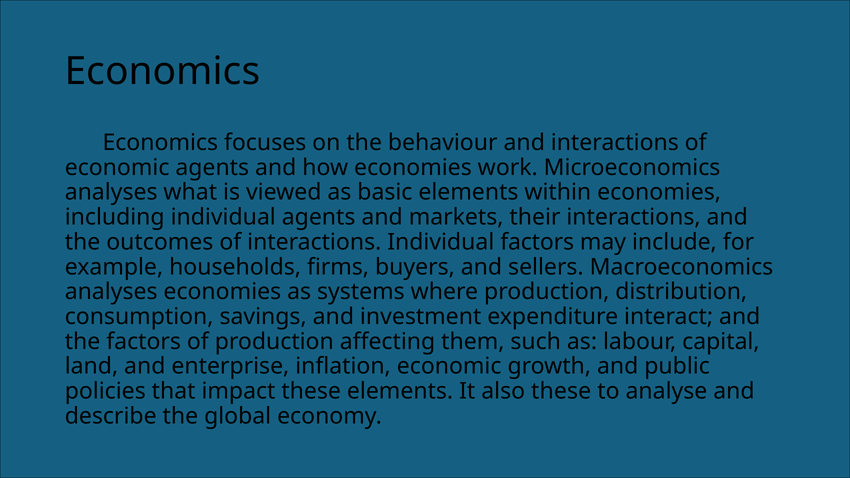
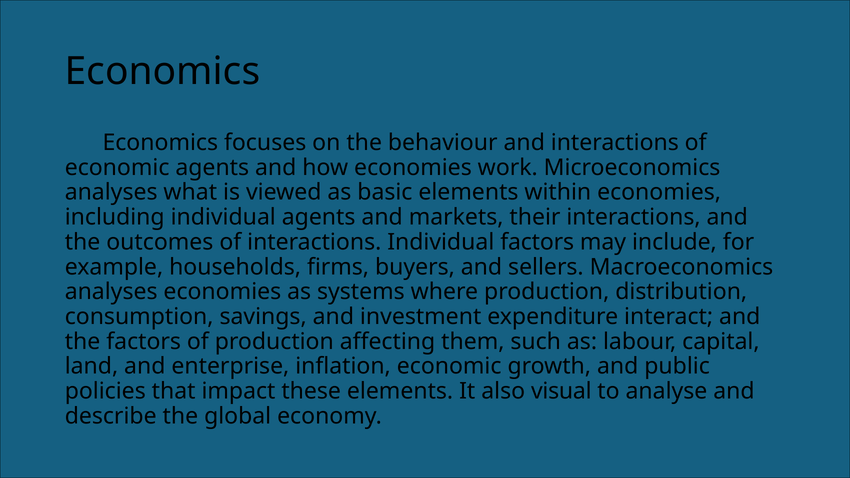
also these: these -> visual
